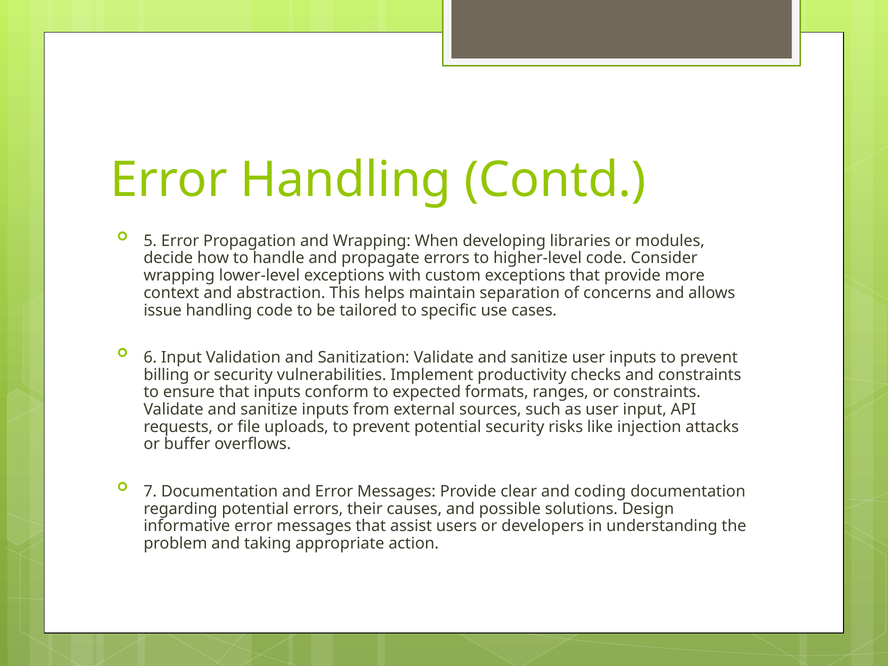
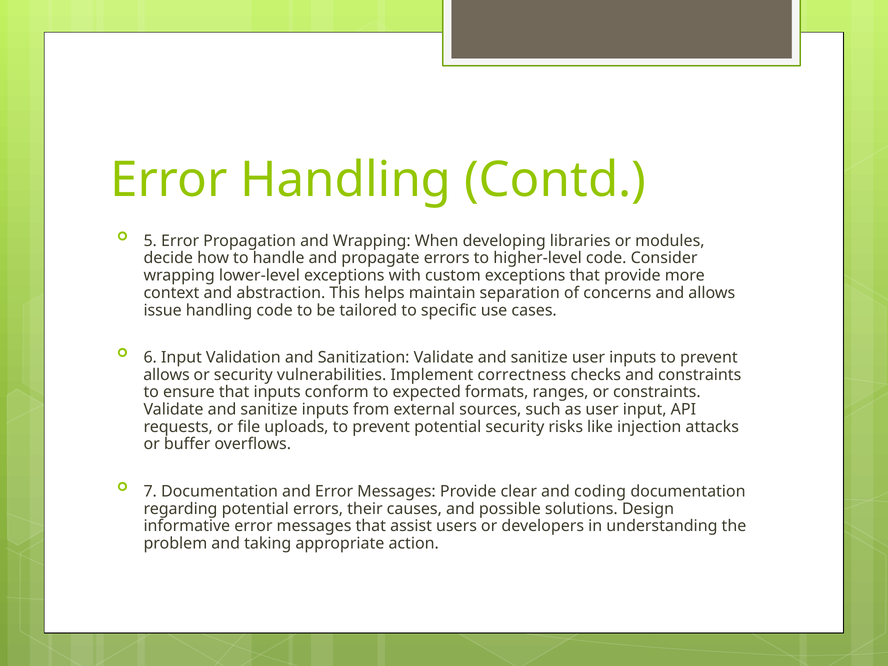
billing at (166, 375): billing -> allows
productivity: productivity -> correctness
